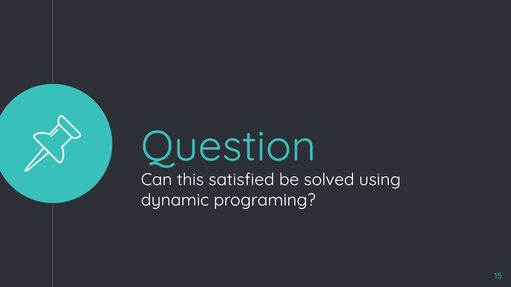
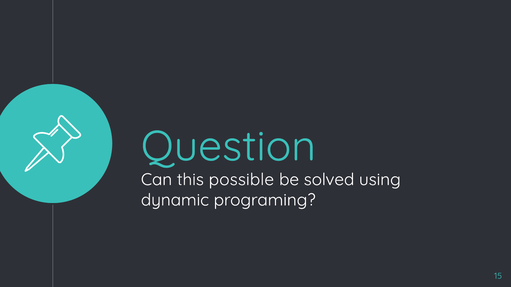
satisfied: satisfied -> possible
